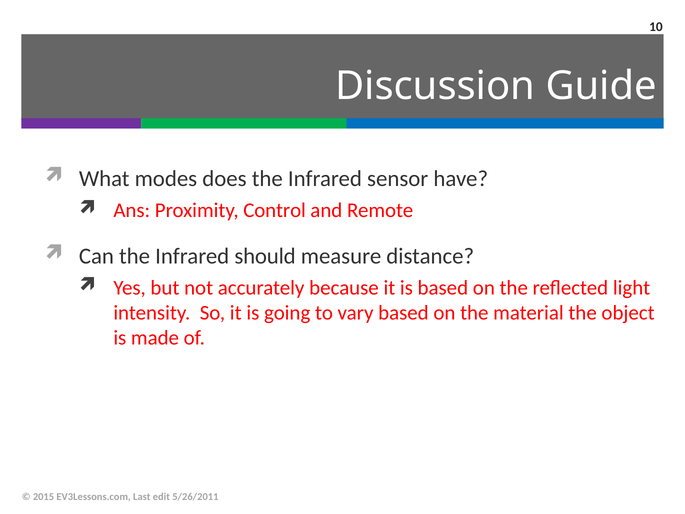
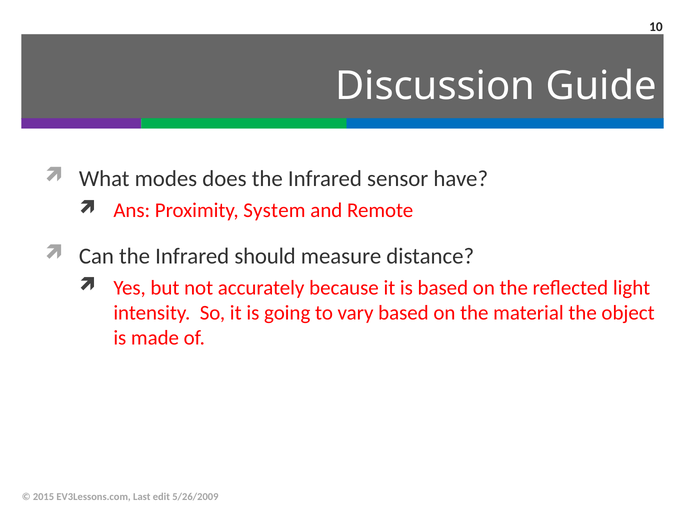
Control: Control -> System
5/26/2011: 5/26/2011 -> 5/26/2009
